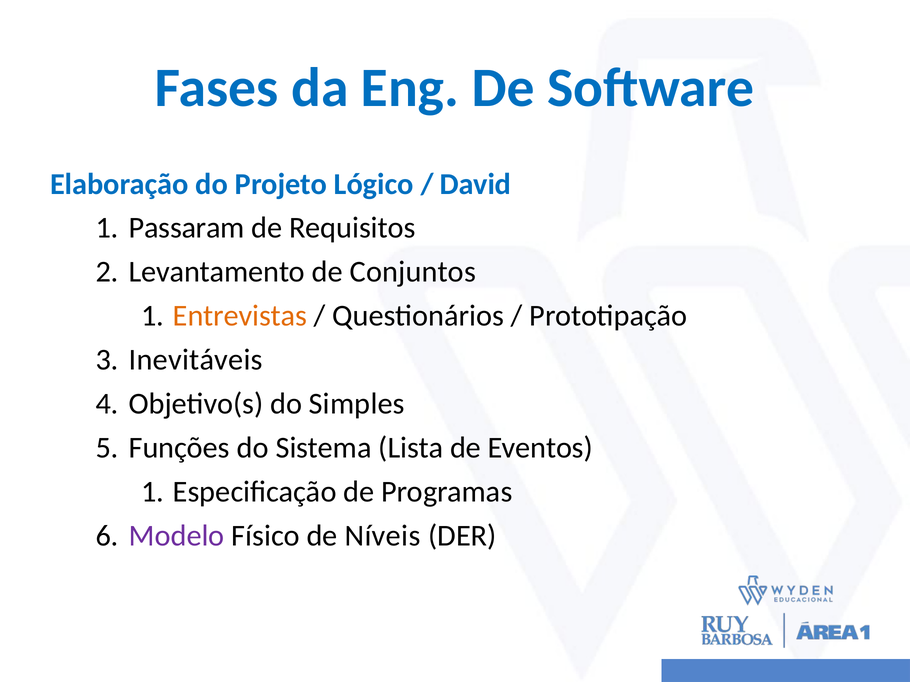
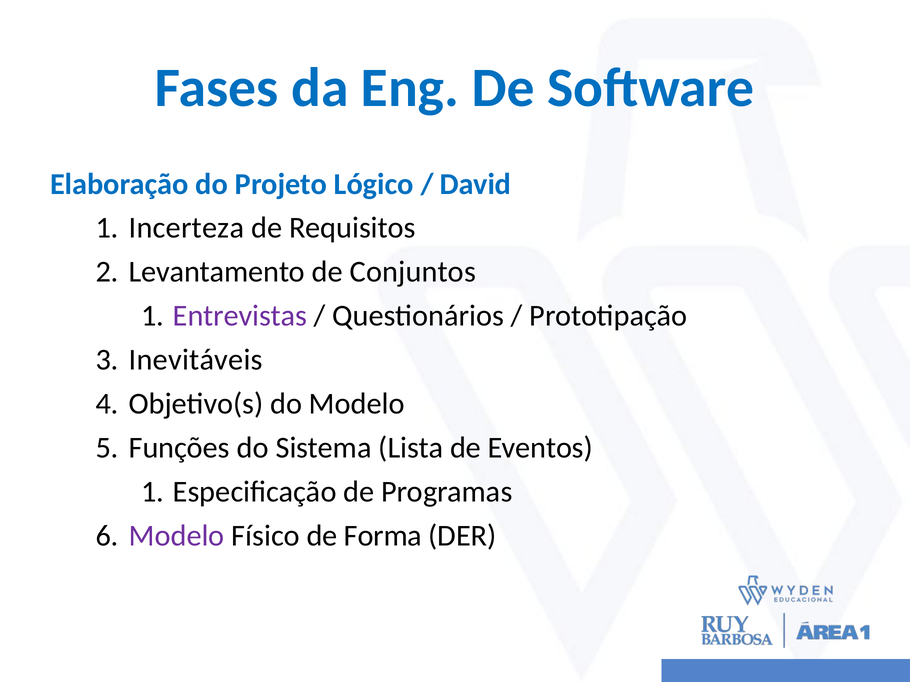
Passaram: Passaram -> Incerteza
Entrevistas colour: orange -> purple
do Simples: Simples -> Modelo
Níveis: Níveis -> Forma
